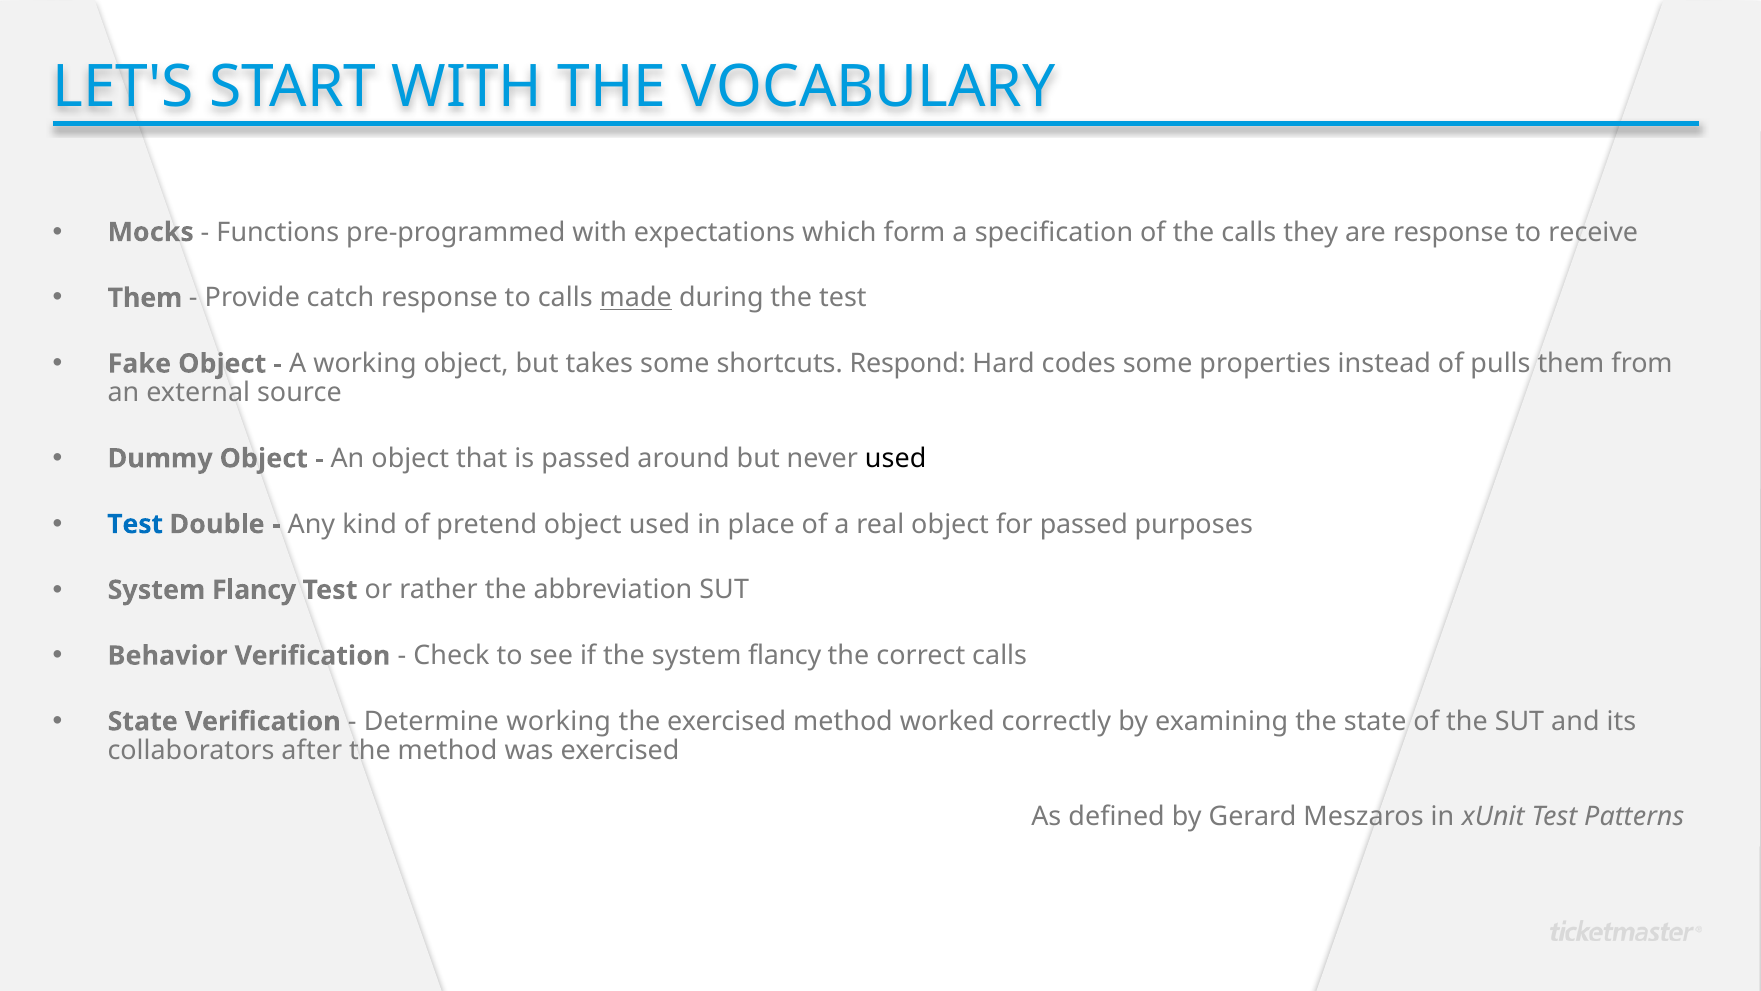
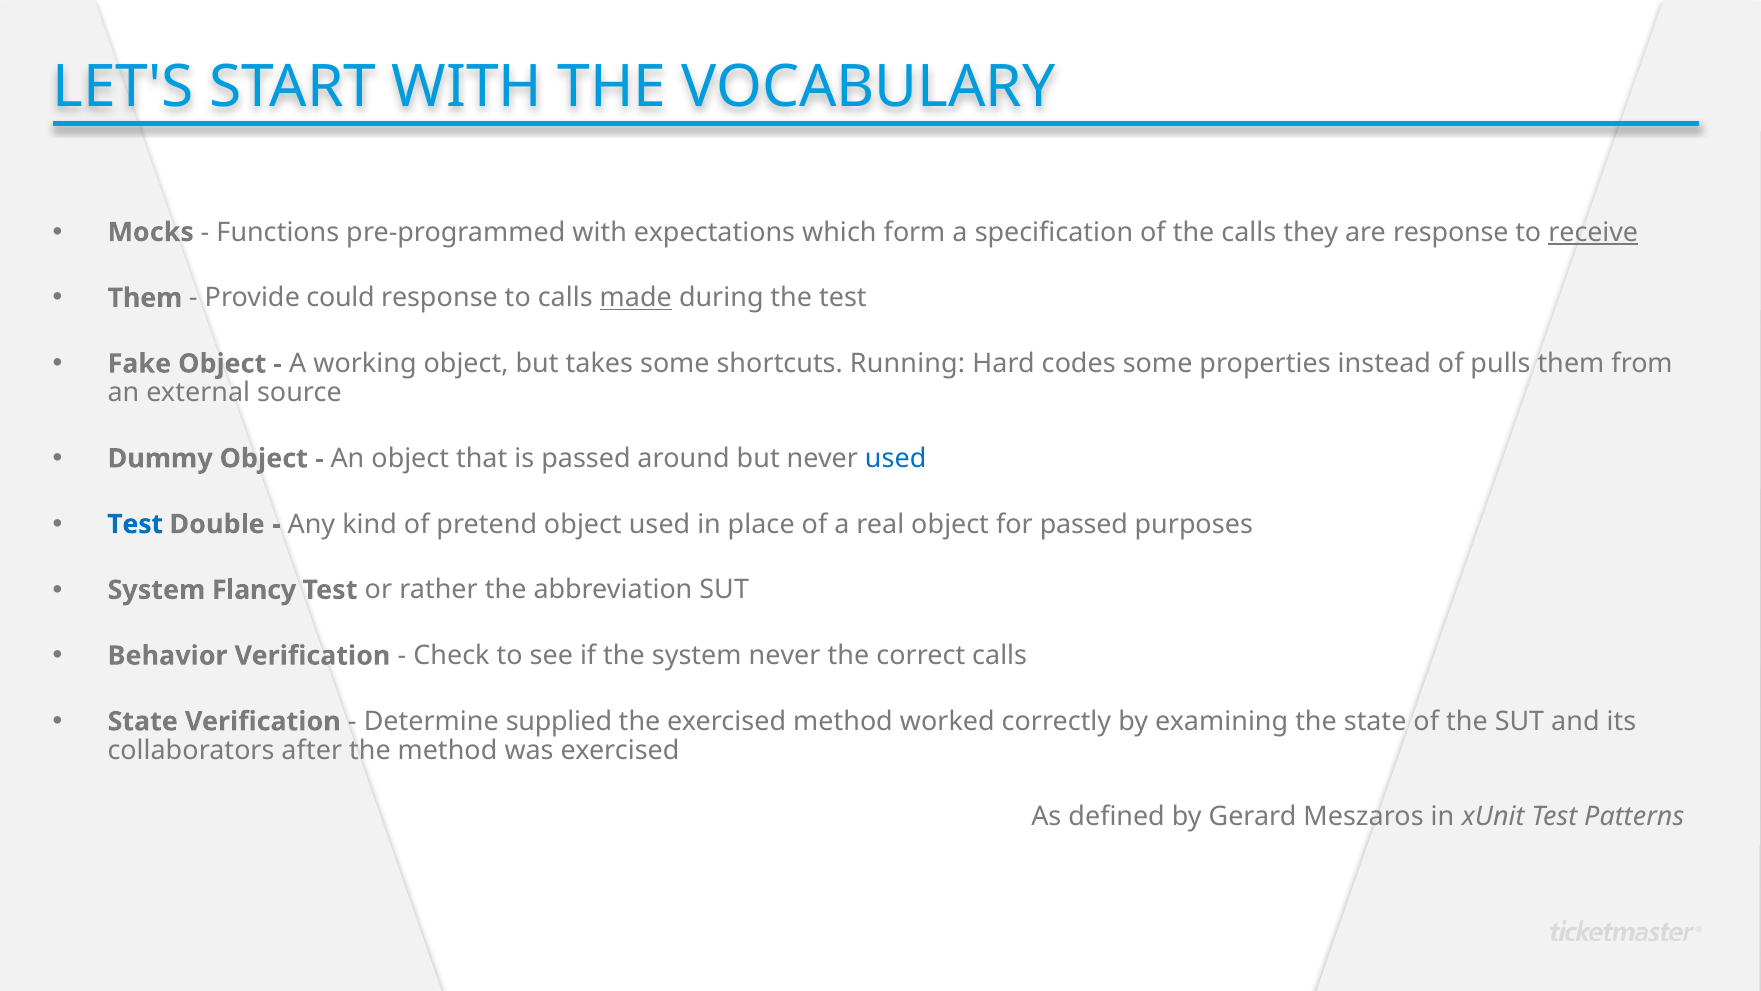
receive underline: none -> present
catch: catch -> could
Respond: Respond -> Running
used at (896, 458) colour: black -> blue
the system flancy: flancy -> never
Determine working: working -> supplied
